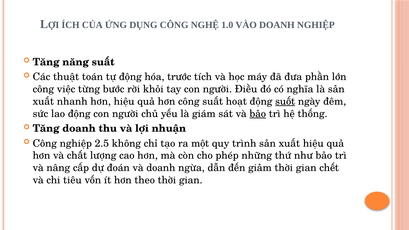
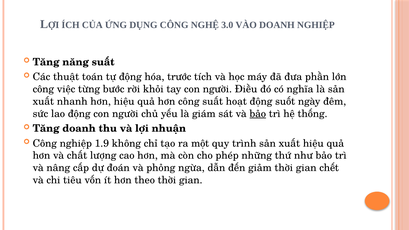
1.0: 1.0 -> 3.0
suốt underline: present -> none
2.5: 2.5 -> 1.9
và doanh: doanh -> phỏng
